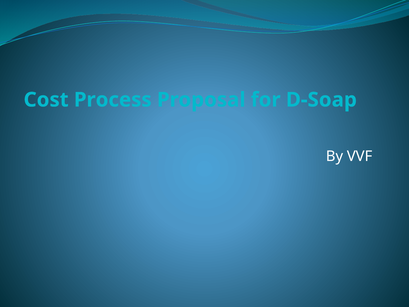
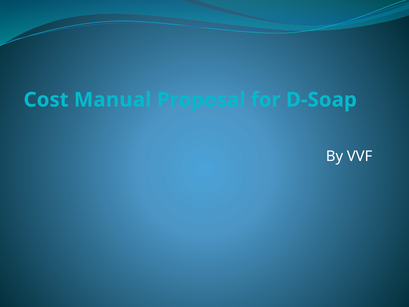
Process: Process -> Manual
